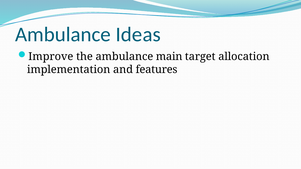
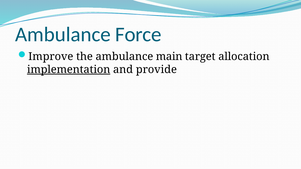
Ideas: Ideas -> Force
implementation underline: none -> present
features: features -> provide
